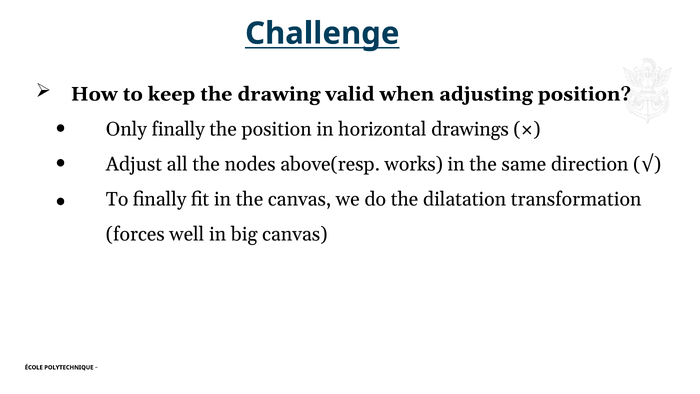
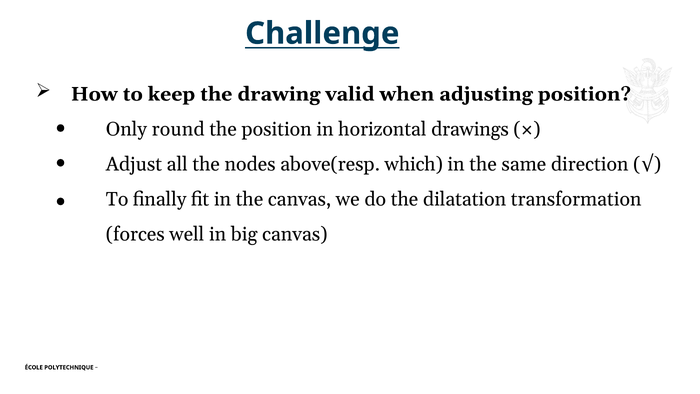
Only finally: finally -> round
works: works -> which
